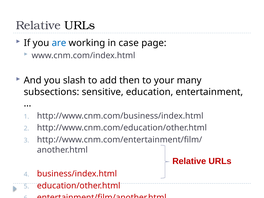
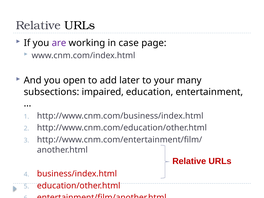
are colour: blue -> purple
slash: slash -> open
then: then -> later
sensitive: sensitive -> impaired
